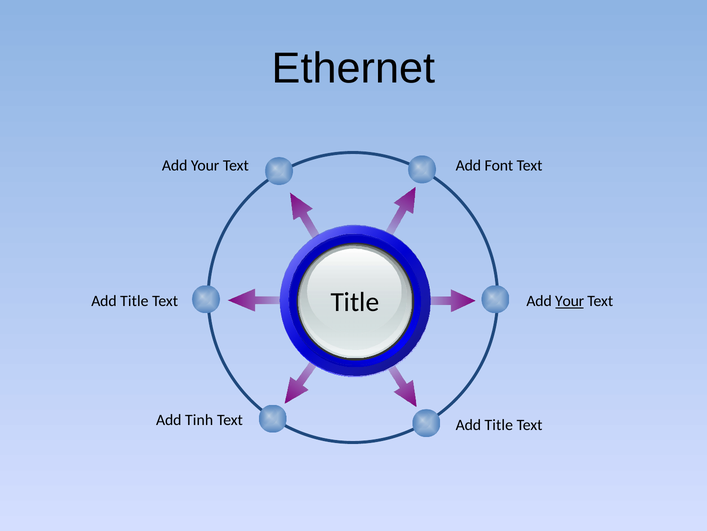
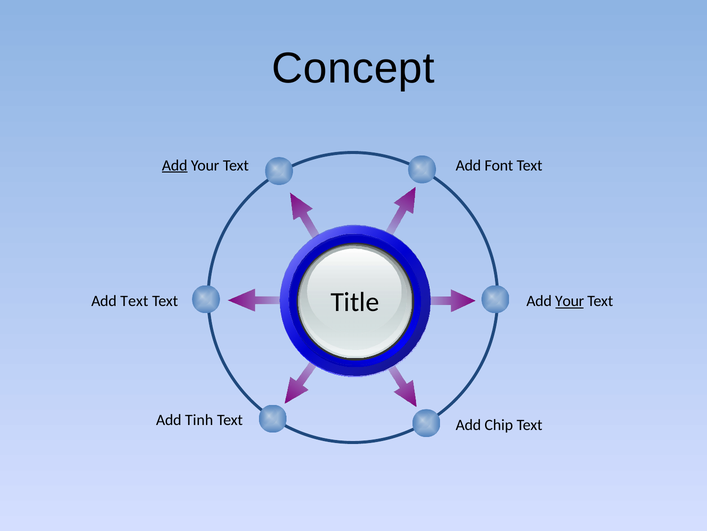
Ethernet: Ethernet -> Concept
Add at (175, 165) underline: none -> present
Title at (134, 301): Title -> Text
Title at (499, 424): Title -> Chip
